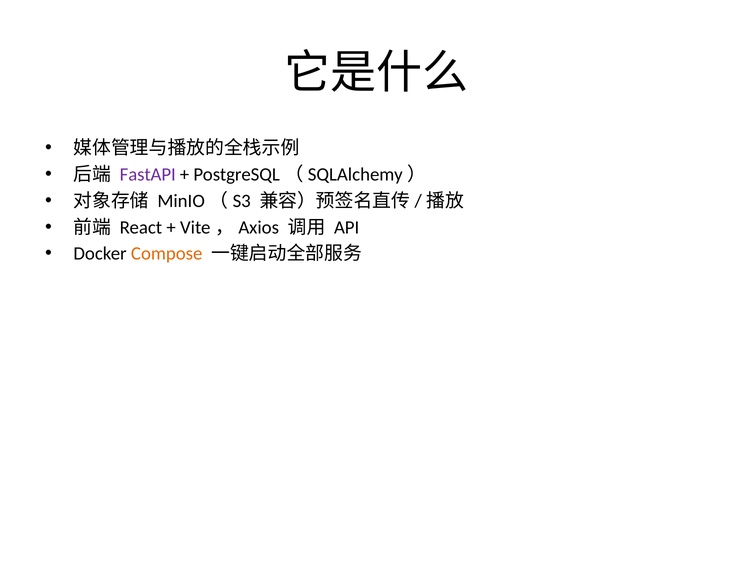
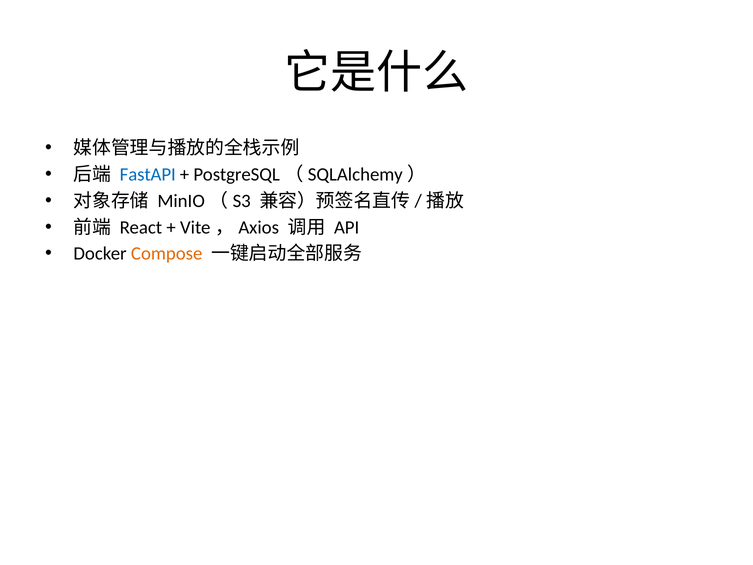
FastAPI colour: purple -> blue
